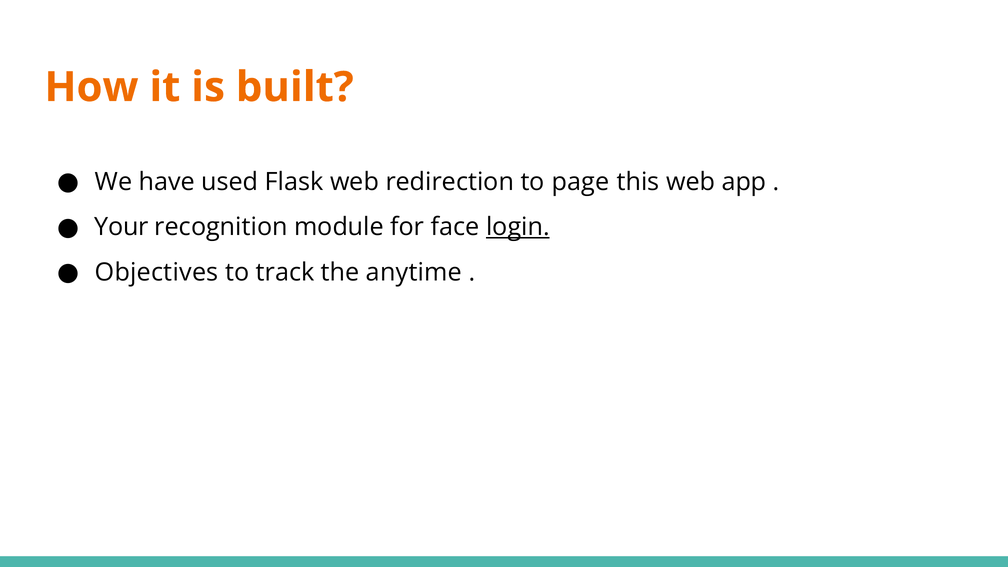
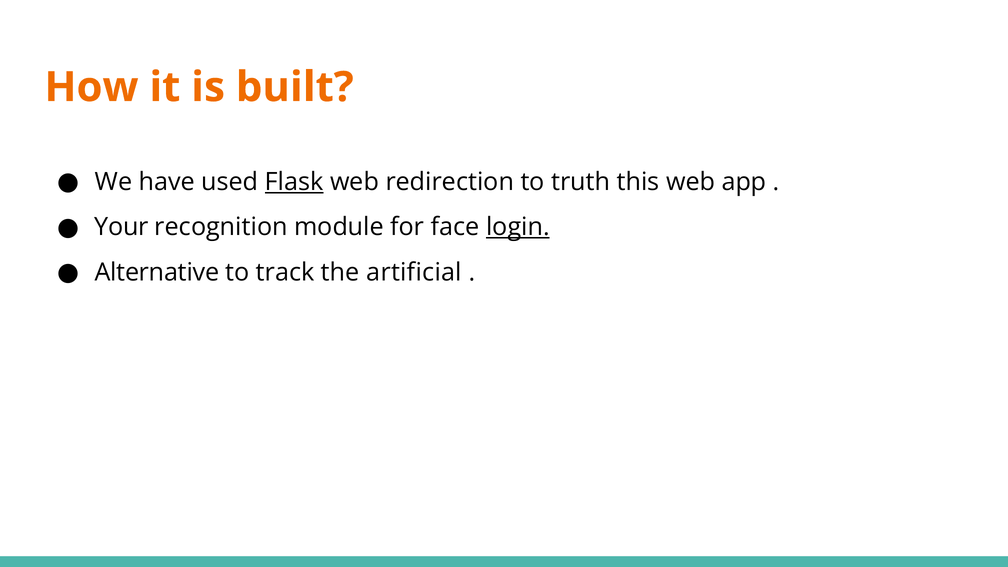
Flask underline: none -> present
page: page -> truth
Objectives: Objectives -> Alternative
anytime: anytime -> artificial
